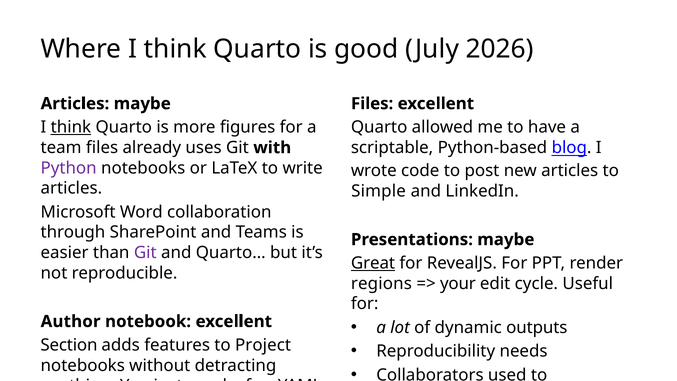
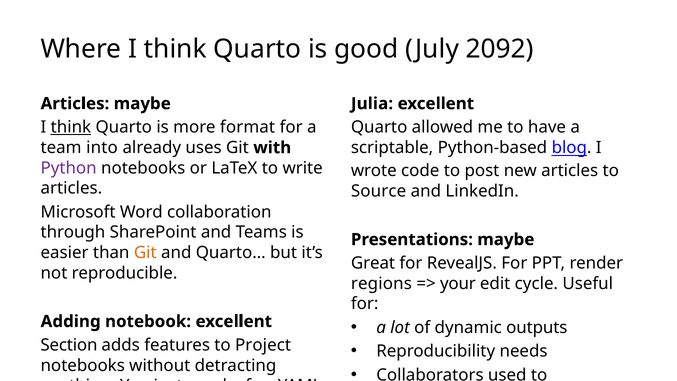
2026: 2026 -> 2092
Files at (372, 104): Files -> Julia
figures: figures -> format
team files: files -> into
Simple: Simple -> Source
Git at (145, 253) colour: purple -> orange
Great underline: present -> none
Author: Author -> Adding
